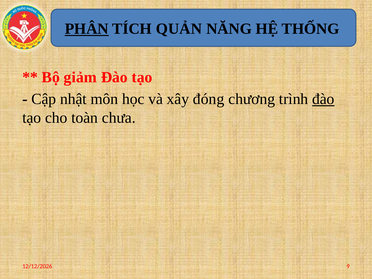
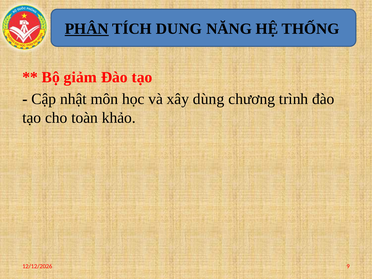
QUẢN: QUẢN -> DUNG
đóng: đóng -> dùng
đào at (323, 99) underline: present -> none
chưa: chưa -> khảo
